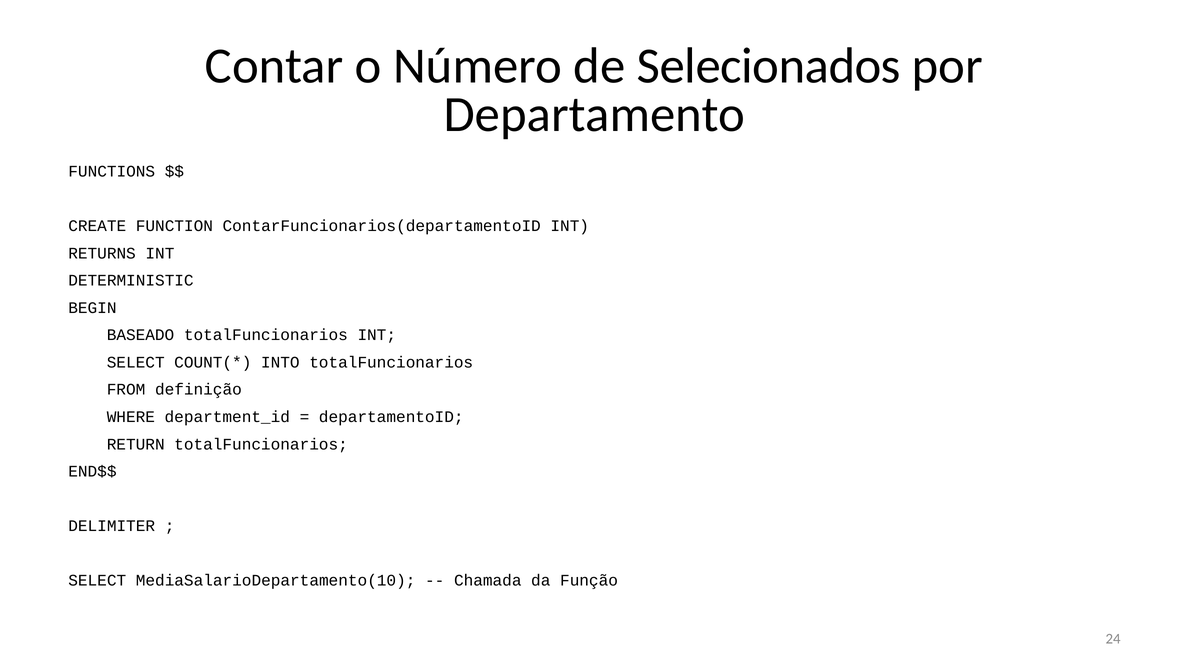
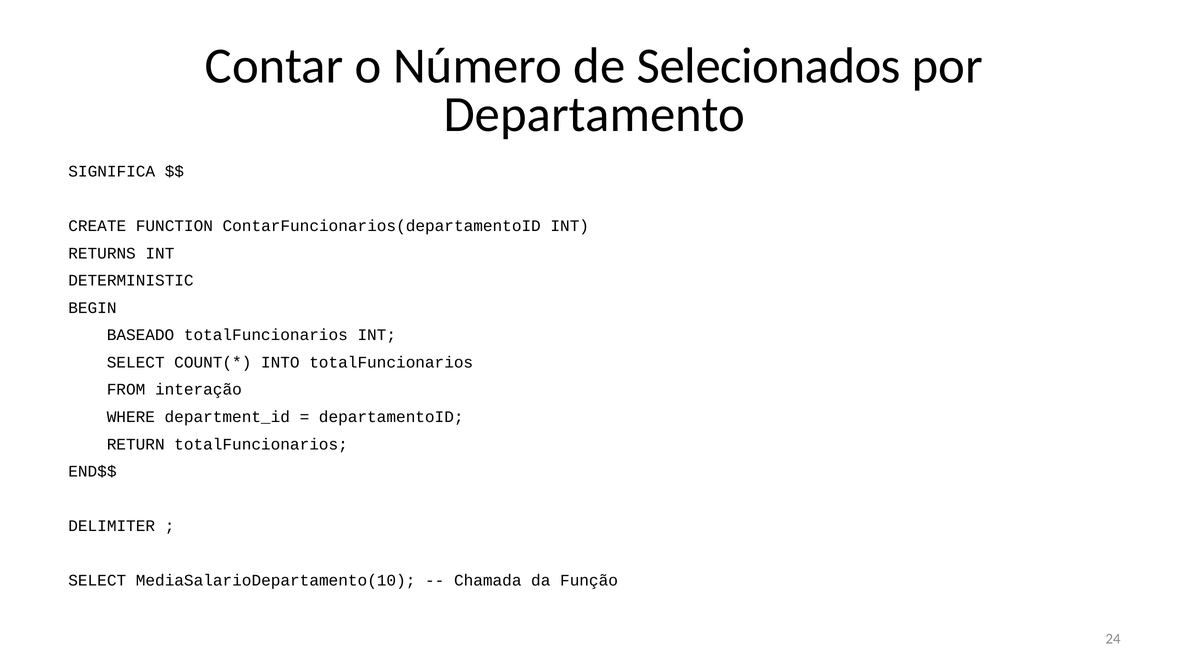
FUNCTIONS: FUNCTIONS -> SIGNIFICA
definição: definição -> interação
